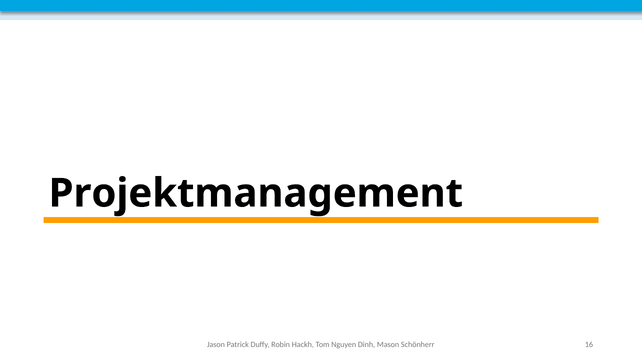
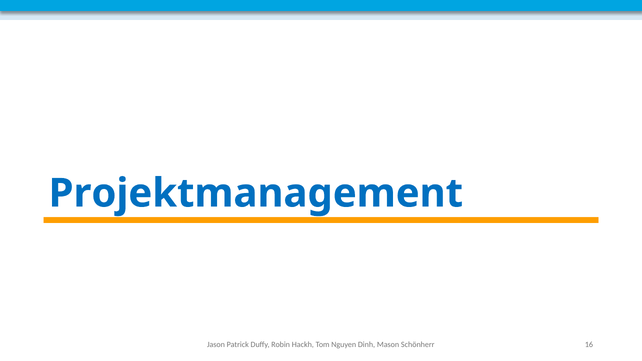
Projektmanagement colour: black -> blue
